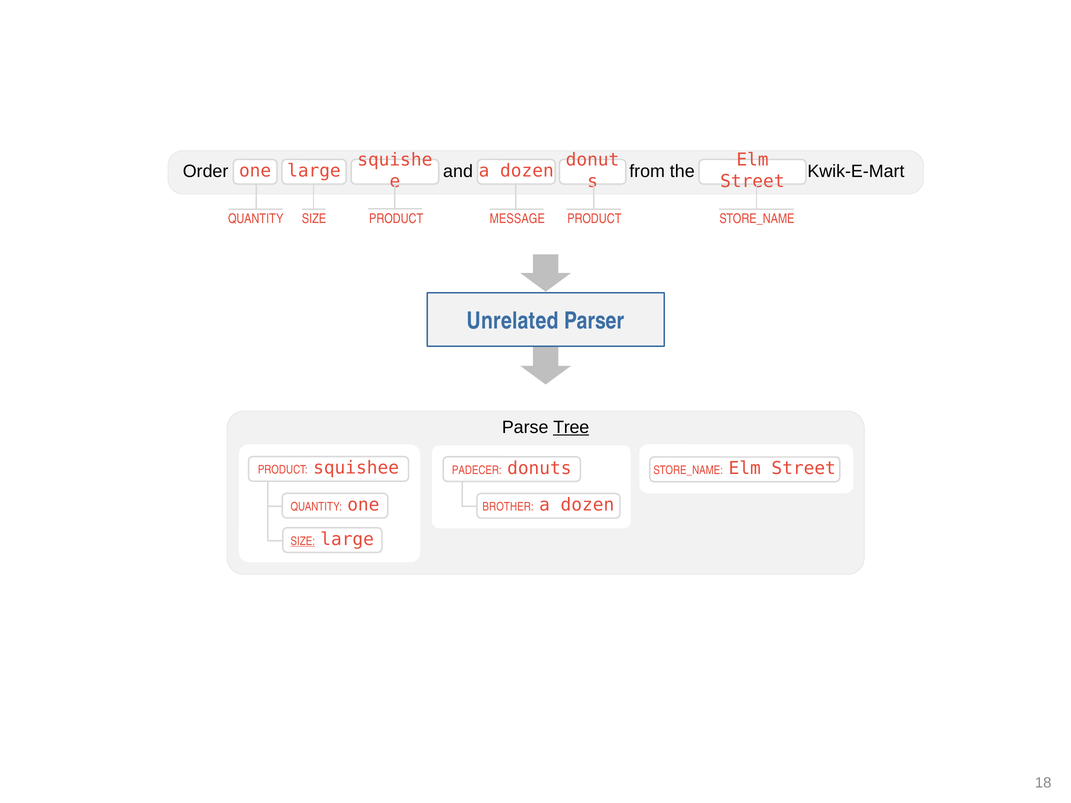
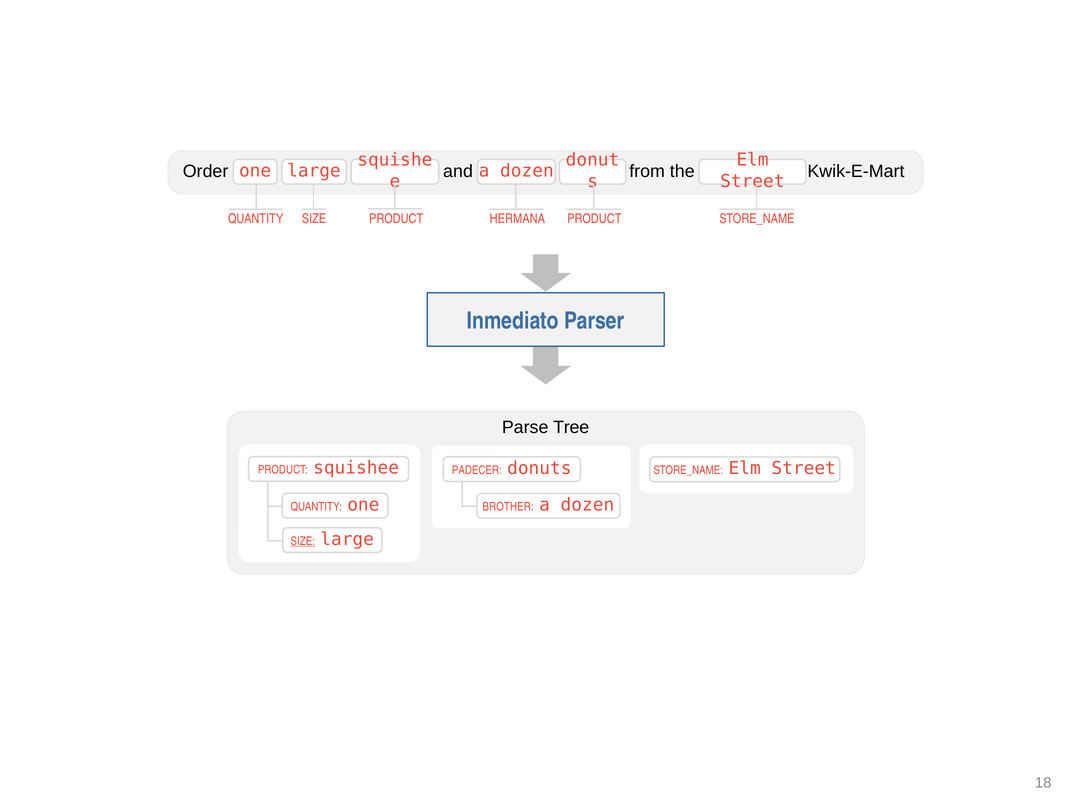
MESSAGE: MESSAGE -> HERMANA
Unrelated: Unrelated -> Inmediato
Tree underline: present -> none
